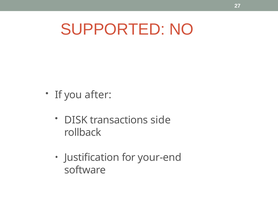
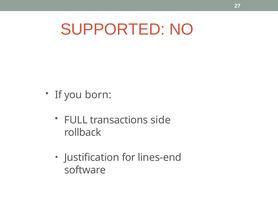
after: after -> born
DISK: DISK -> FULL
your-end: your-end -> lines-end
